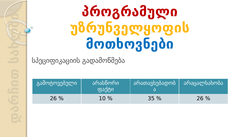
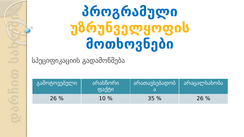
პროგრამული colour: red -> blue
